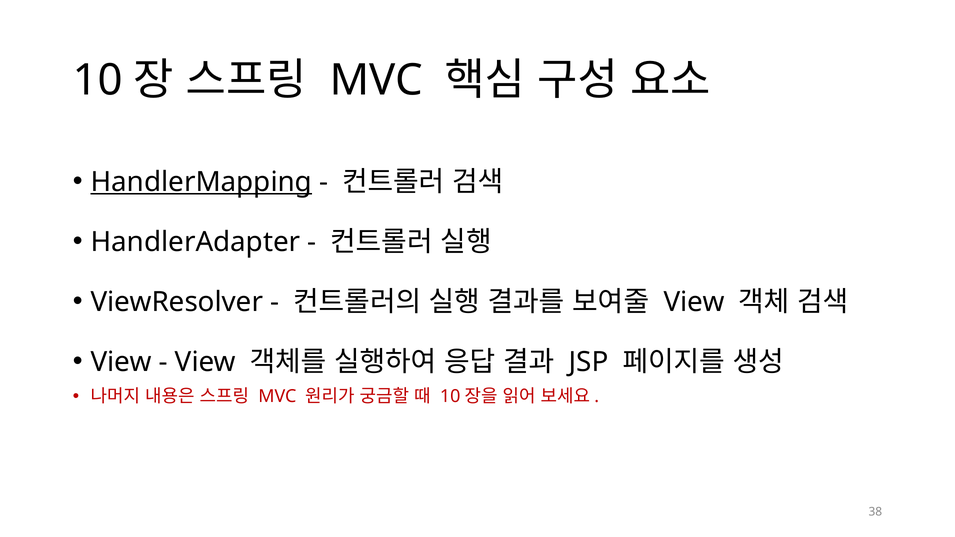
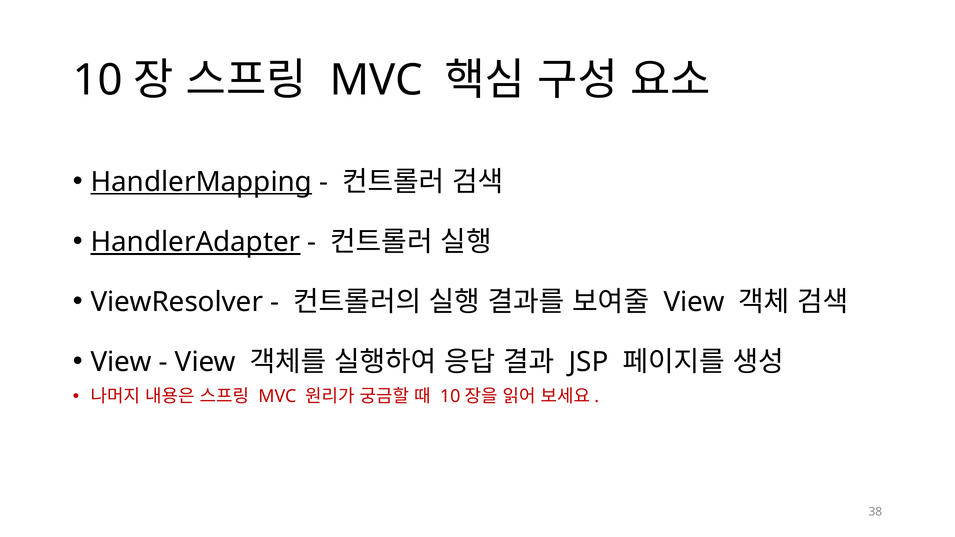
HandlerAdapter underline: none -> present
